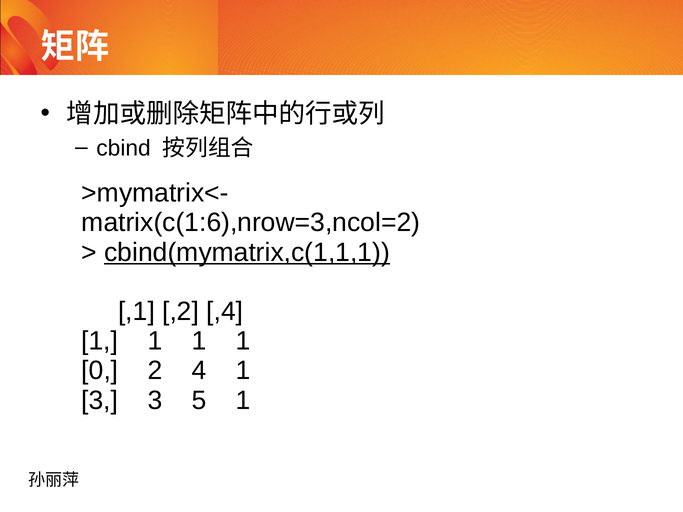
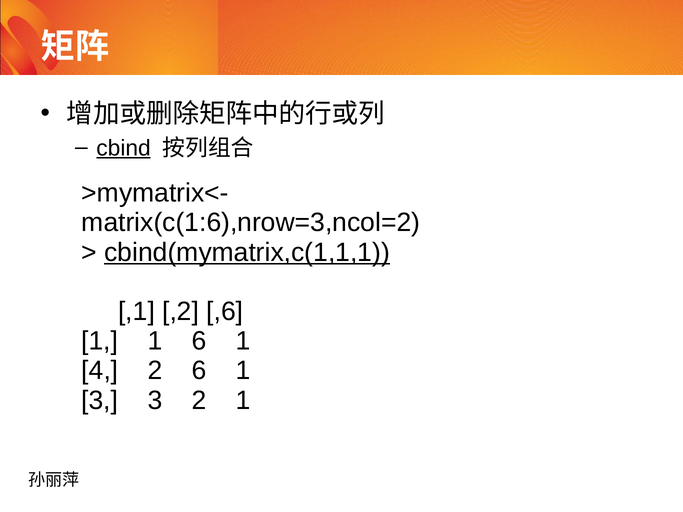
cbind underline: none -> present
,4: ,4 -> ,6
1 at (199, 341): 1 -> 6
0: 0 -> 4
2 4: 4 -> 6
3 5: 5 -> 2
